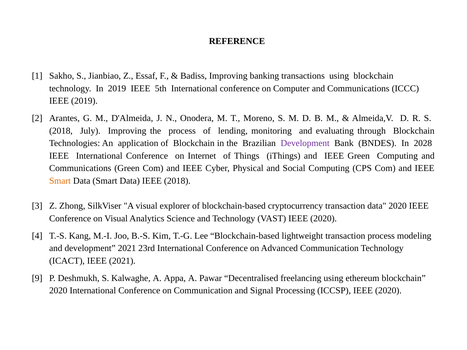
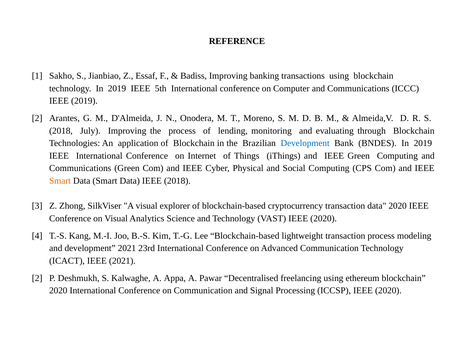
Development at (305, 143) colour: purple -> blue
BNDES In 2028: 2028 -> 2019
9 at (37, 278): 9 -> 2
